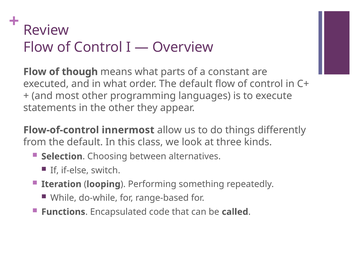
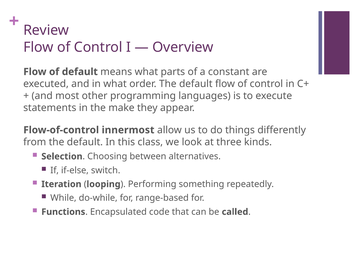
of though: though -> default
the other: other -> make
